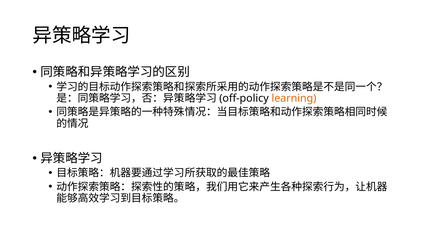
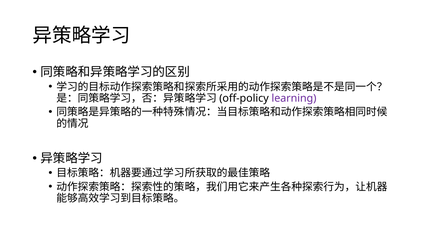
learning colour: orange -> purple
